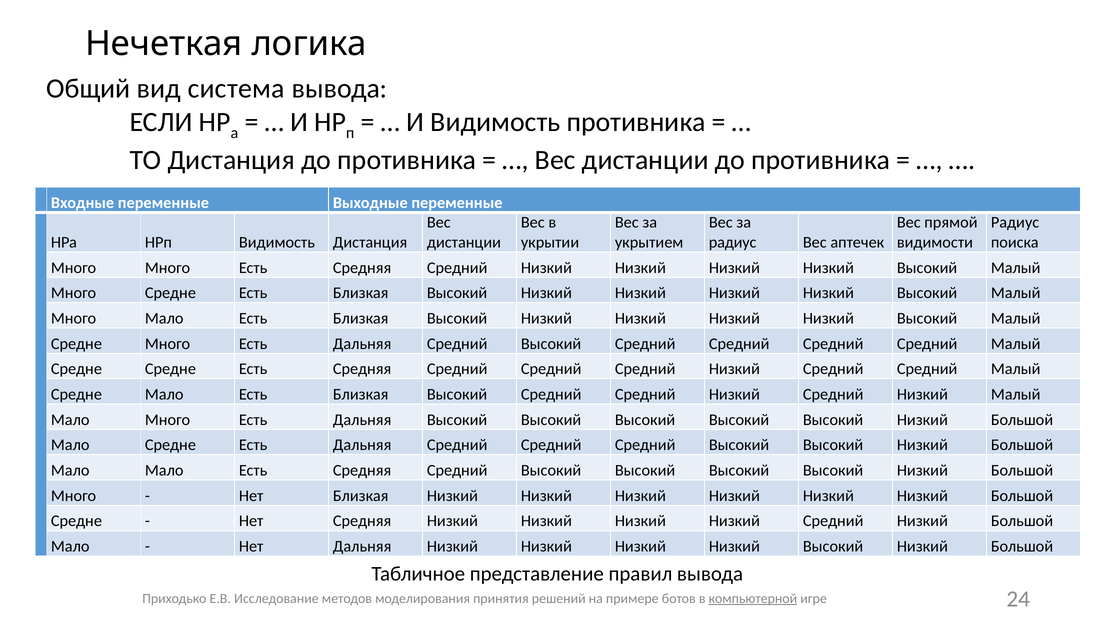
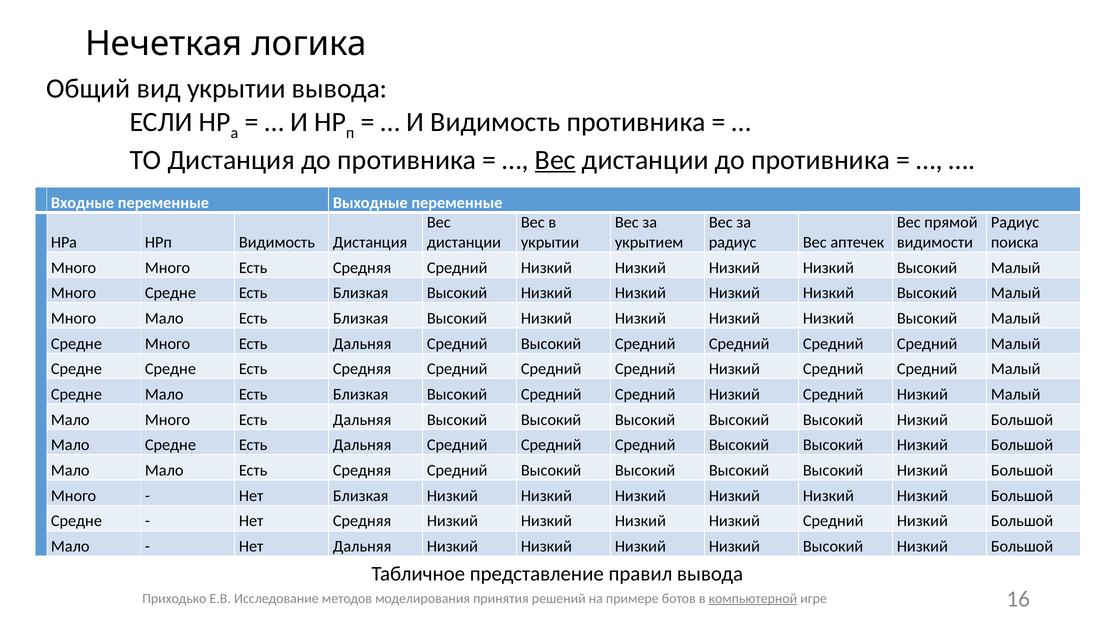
вид система: система -> укрытии
Вес at (555, 160) underline: none -> present
24: 24 -> 16
